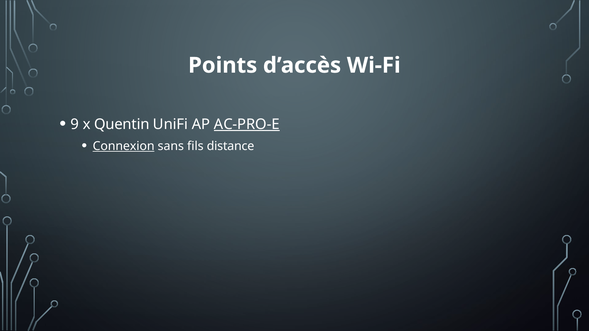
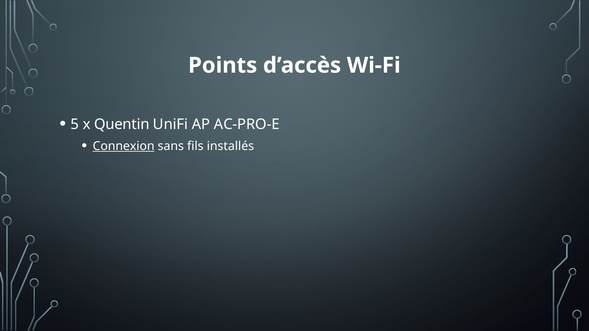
9: 9 -> 5
AC-PRO-E underline: present -> none
distance: distance -> installés
